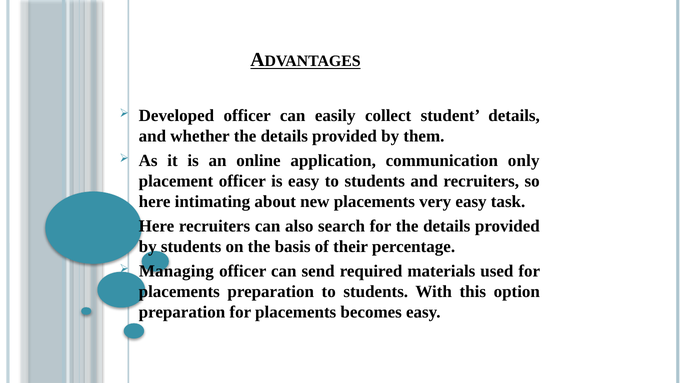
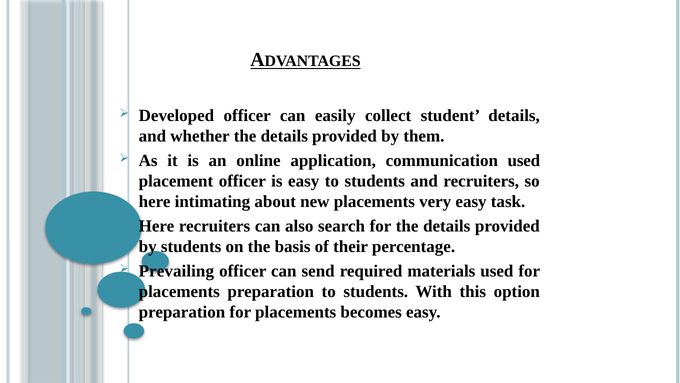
communication only: only -> used
Managing: Managing -> Prevailing
